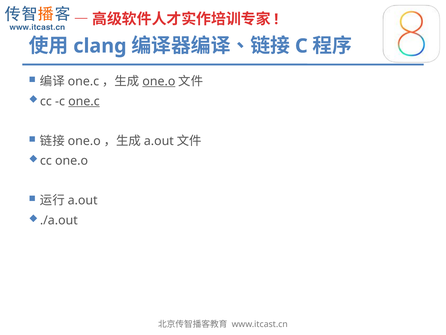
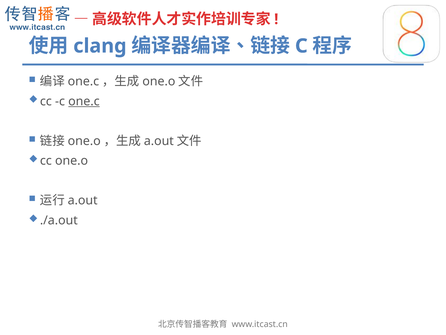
one.o at (159, 81) underline: present -> none
